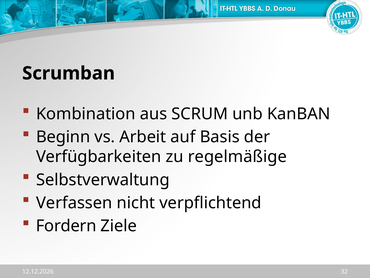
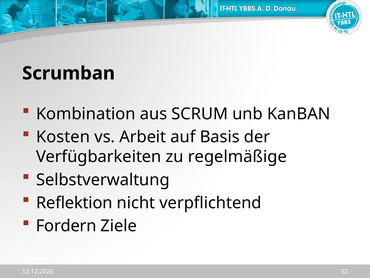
Beginn: Beginn -> Kosten
Verfassen: Verfassen -> Reflektion
